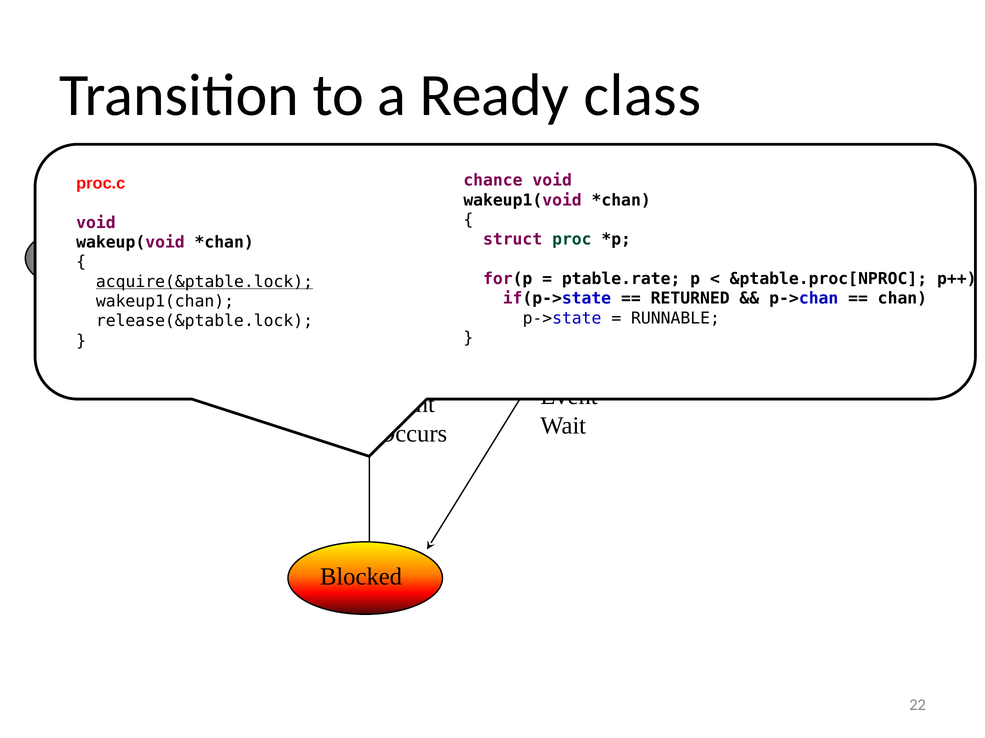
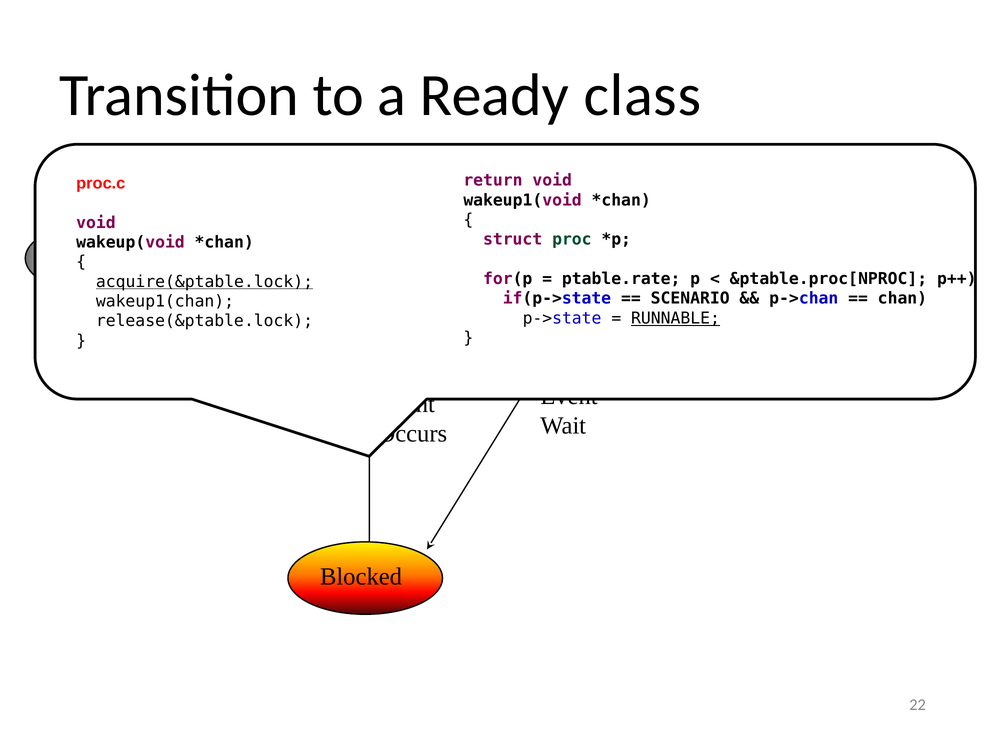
chance: chance -> return
RETURNED: RETURNED -> SCENARIO
RUNNABLE underline: none -> present
